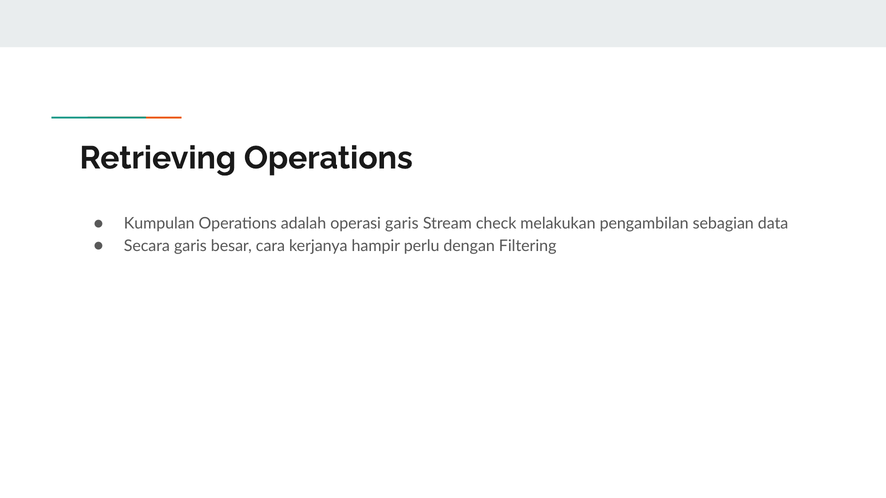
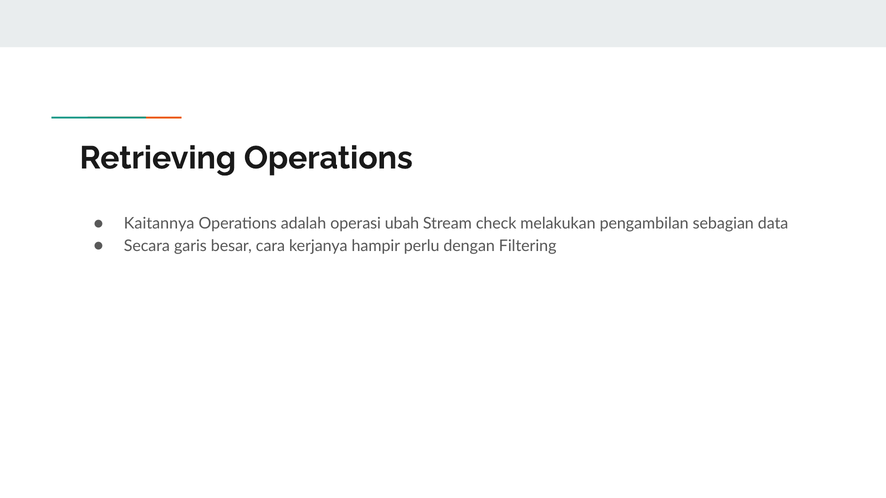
Kumpulan: Kumpulan -> Kaitannya
operasi garis: garis -> ubah
